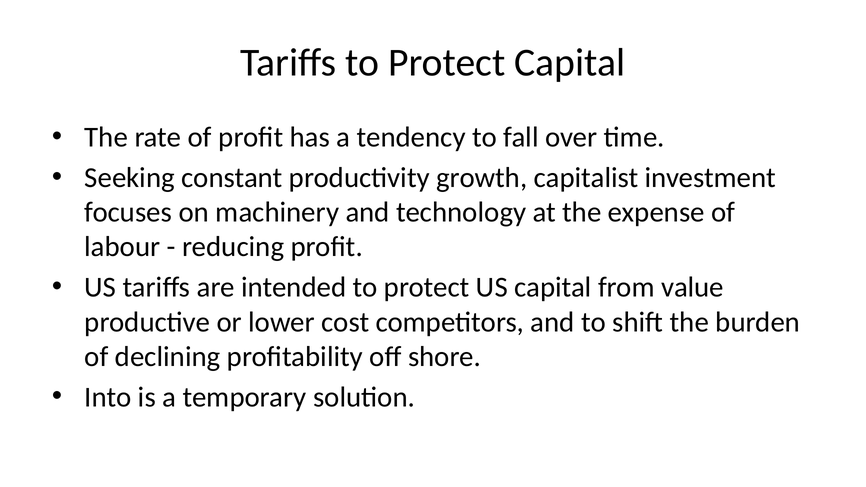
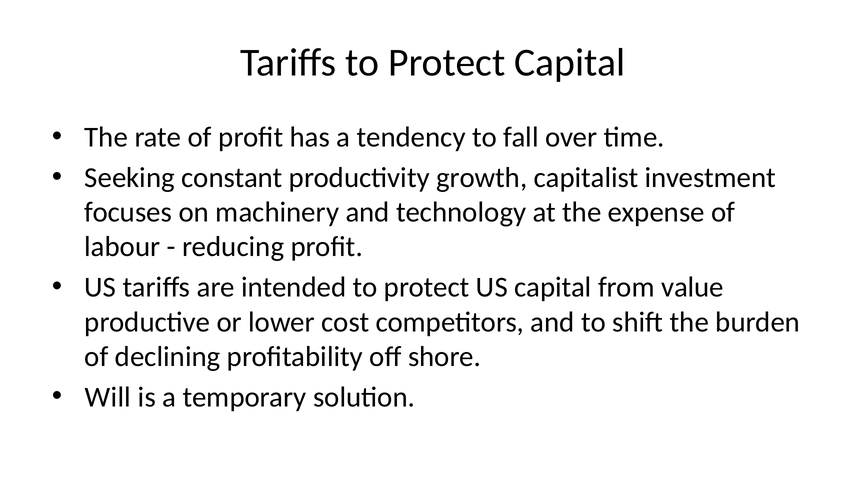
Into: Into -> Will
